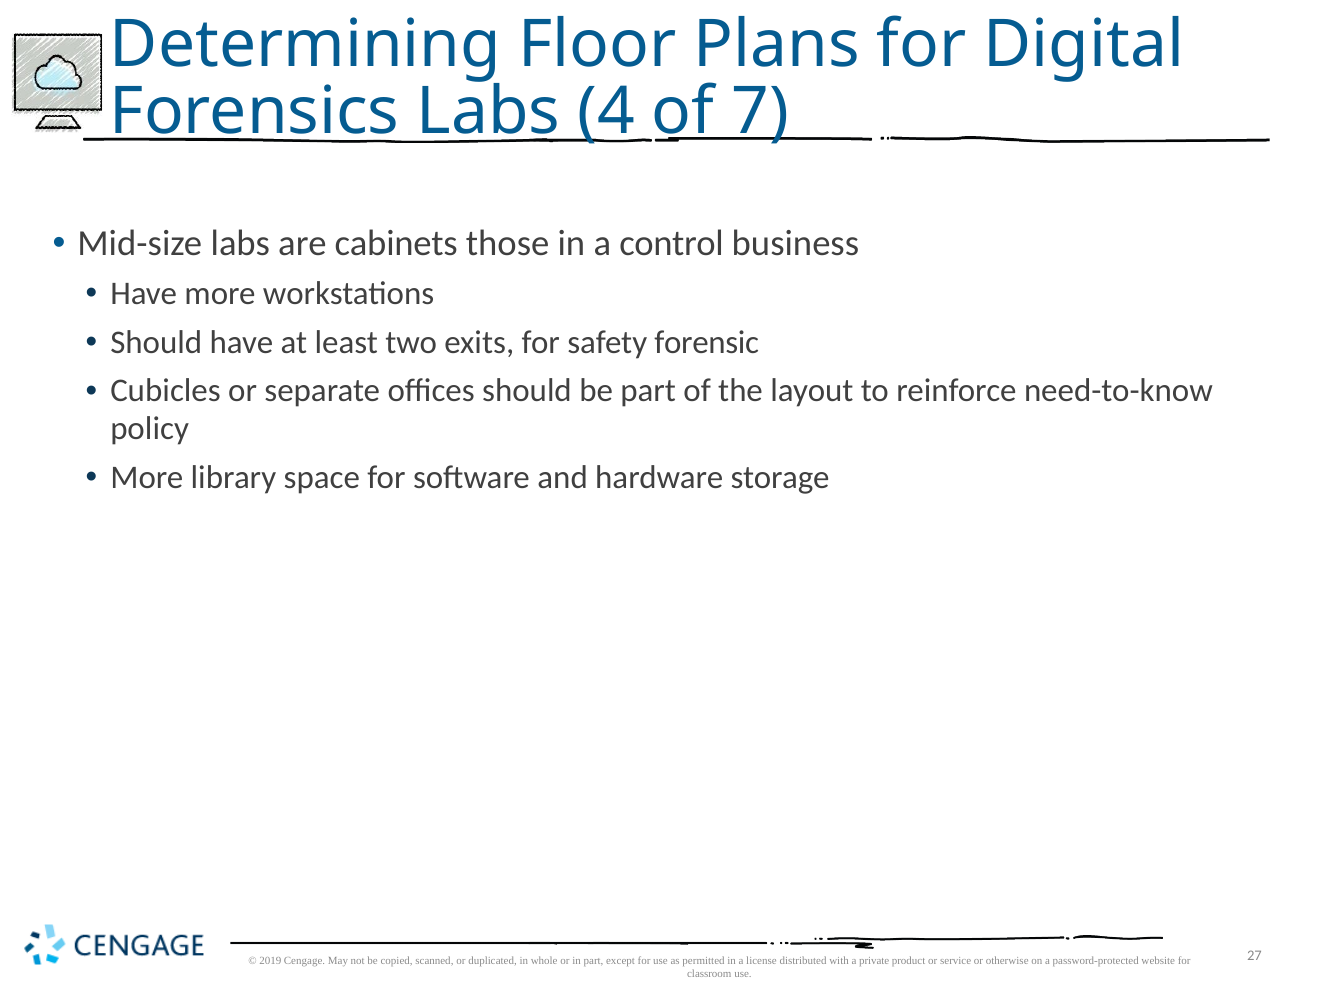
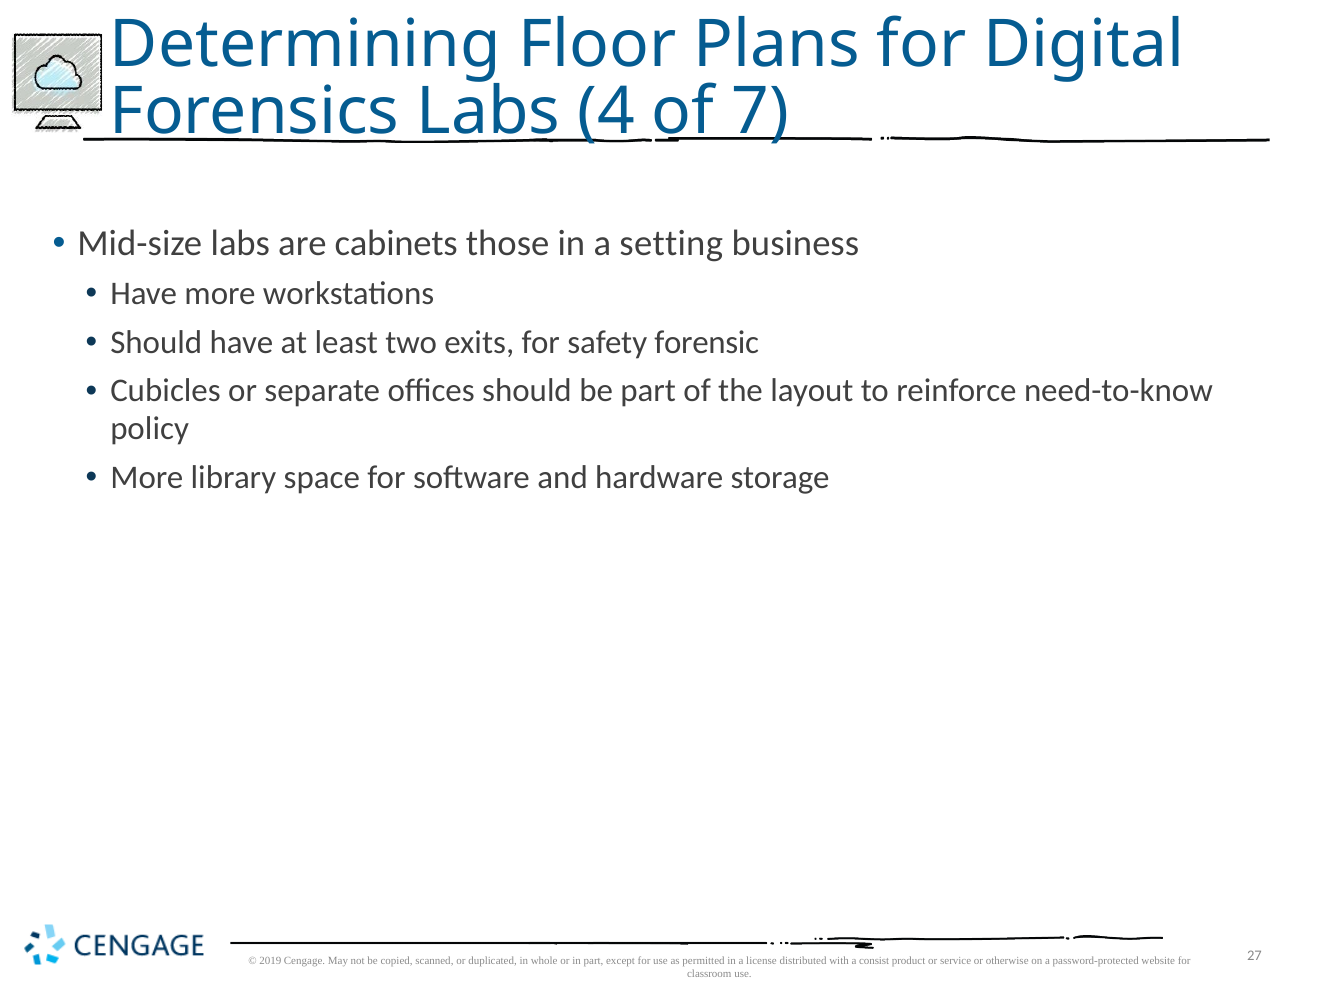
control: control -> setting
private: private -> consist
